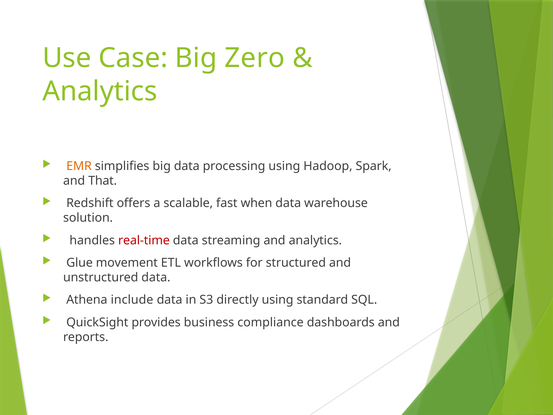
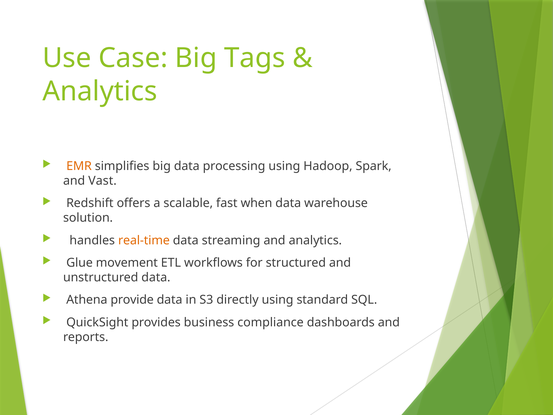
Zero: Zero -> Tags
That: That -> Vast
real-time colour: red -> orange
include: include -> provide
